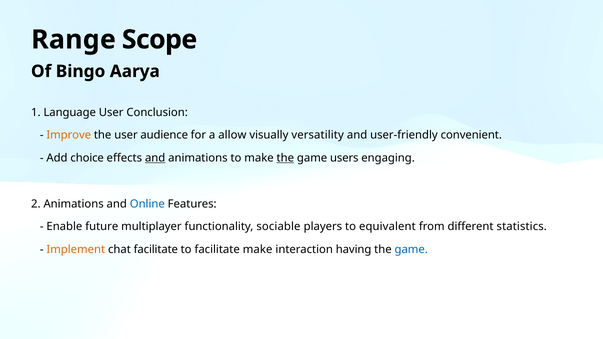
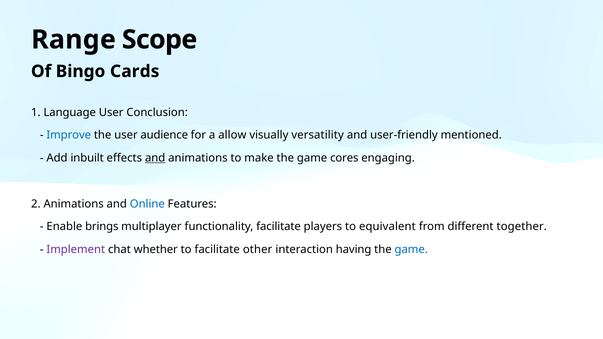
Aarya: Aarya -> Cards
Improve colour: orange -> blue
convenient: convenient -> mentioned
choice: choice -> inbuilt
the at (285, 158) underline: present -> none
users: users -> cores
future: future -> brings
functionality sociable: sociable -> facilitate
statistics: statistics -> together
Implement colour: orange -> purple
chat facilitate: facilitate -> whether
facilitate make: make -> other
